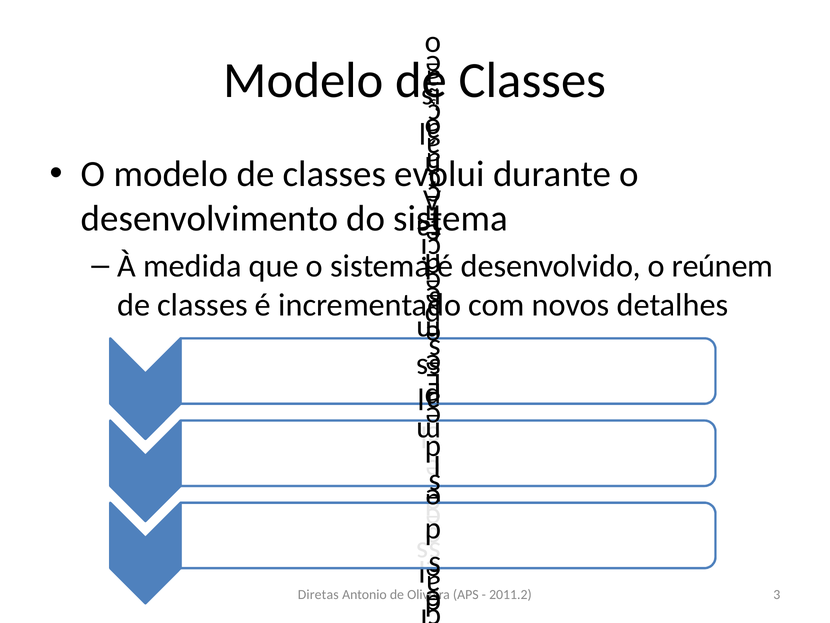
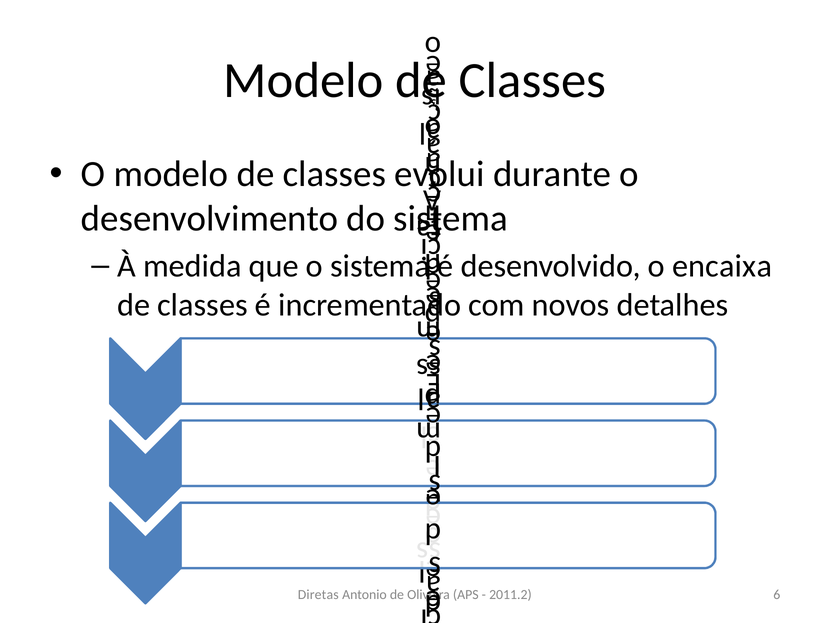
reúnem: reúnem -> encaixa
3: 3 -> 6
